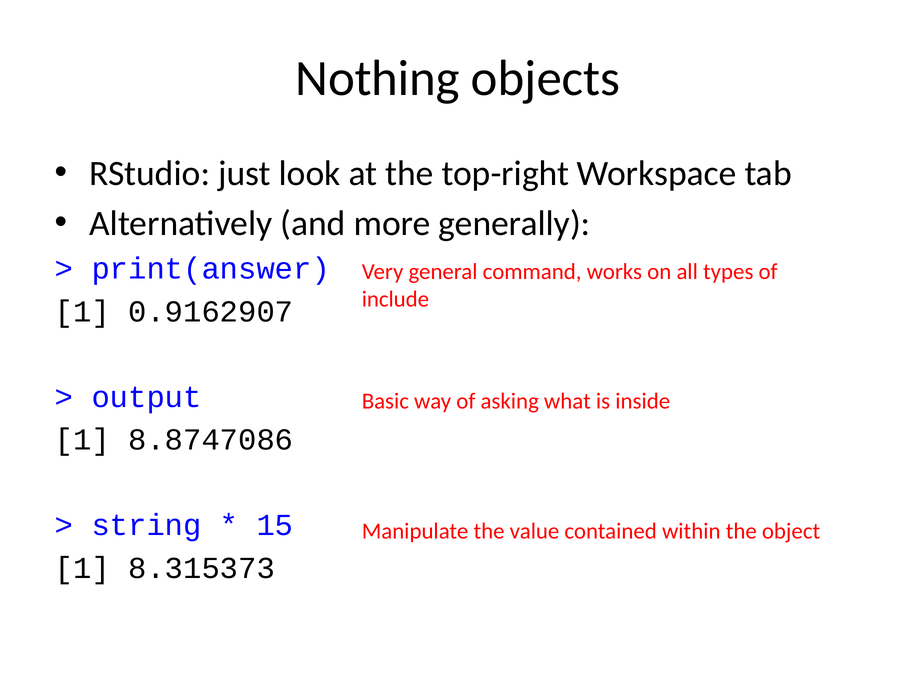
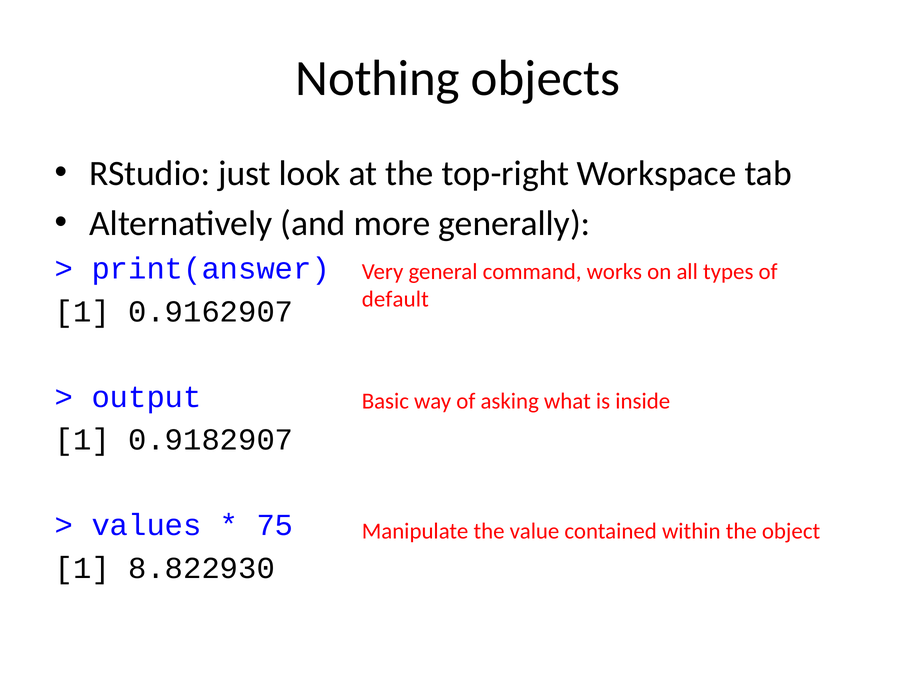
include: include -> default
8.8747086: 8.8747086 -> 0.9182907
string: string -> values
15: 15 -> 75
8.315373: 8.315373 -> 8.822930
